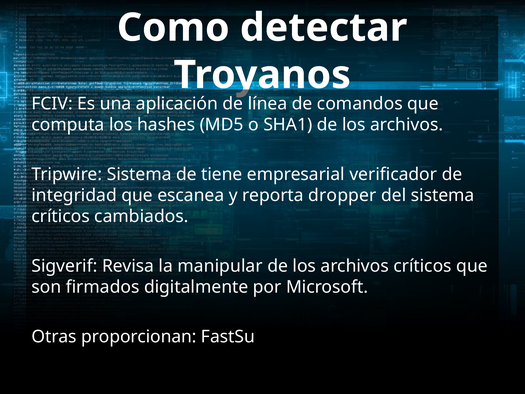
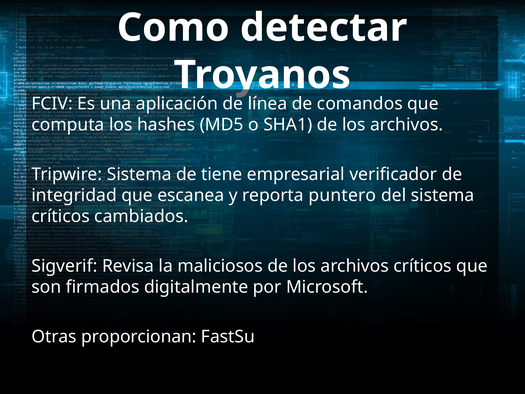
dropper: dropper -> puntero
manipular: manipular -> maliciosos
